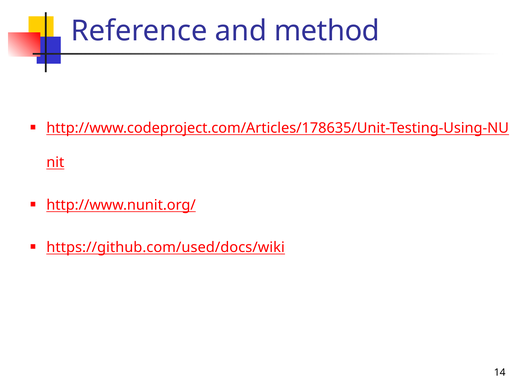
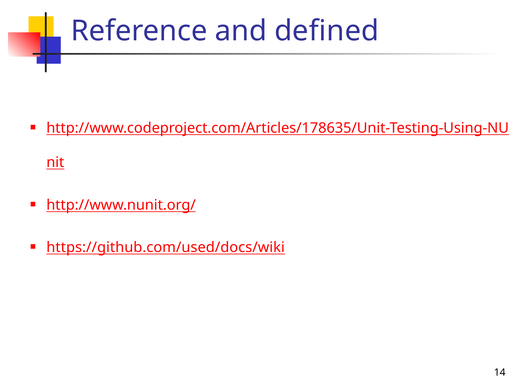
method: method -> defined
